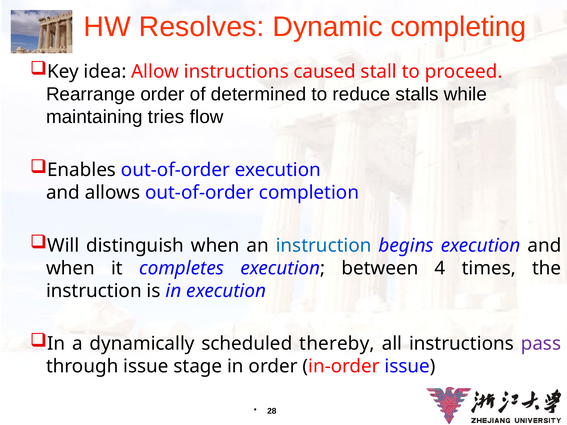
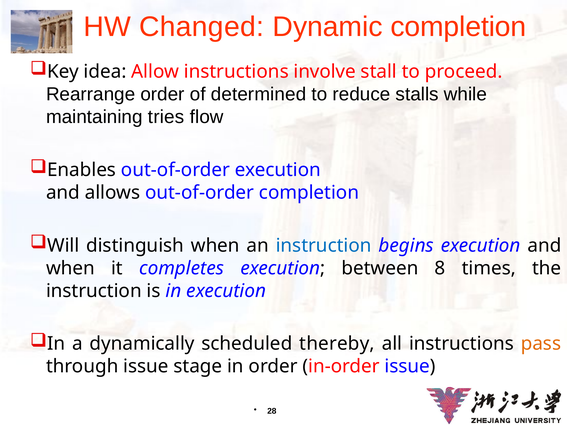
Resolves: Resolves -> Changed
Dynamic completing: completing -> completion
caused: caused -> involve
4: 4 -> 8
pass colour: purple -> orange
